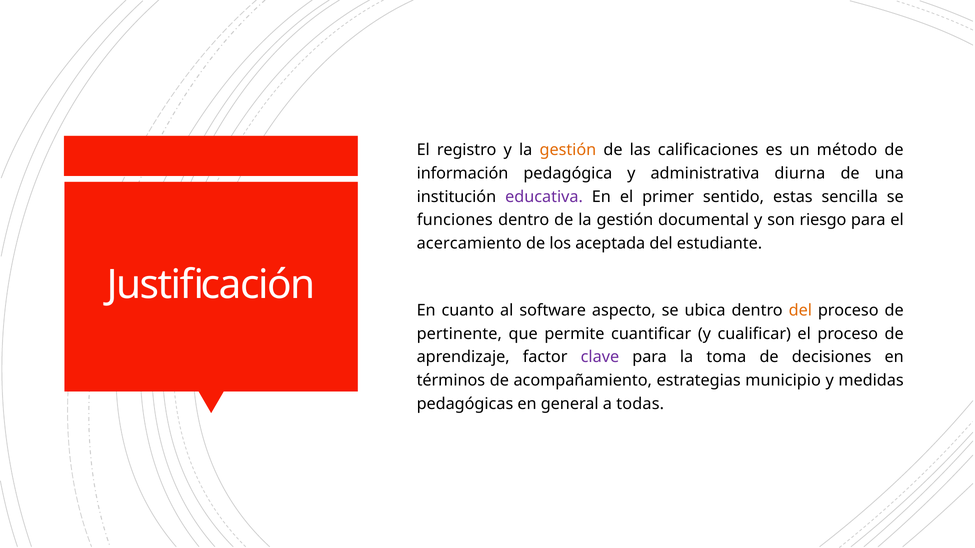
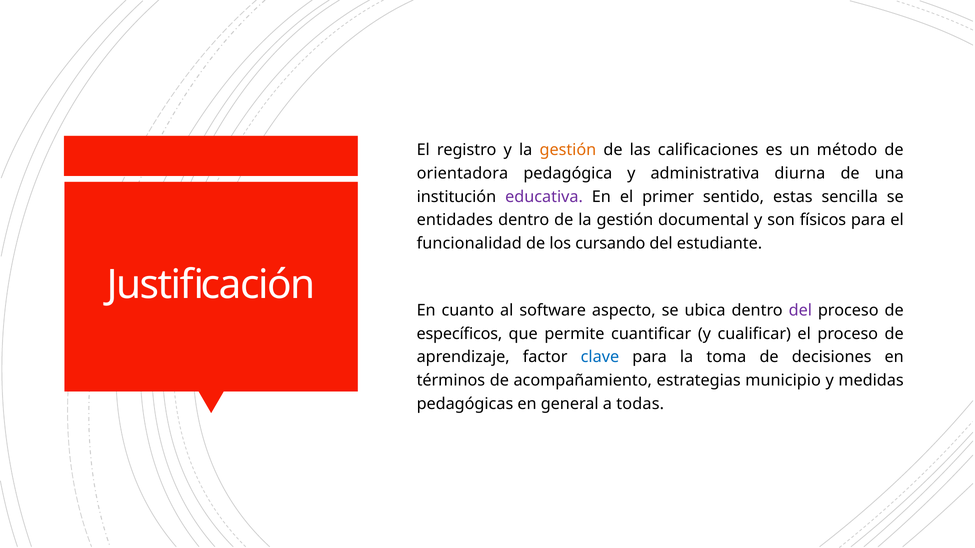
información: información -> orientadora
funciones: funciones -> entidades
riesgo: riesgo -> físicos
acercamiento: acercamiento -> funcionalidad
aceptada: aceptada -> cursando
del at (800, 311) colour: orange -> purple
pertinente: pertinente -> específicos
clave colour: purple -> blue
